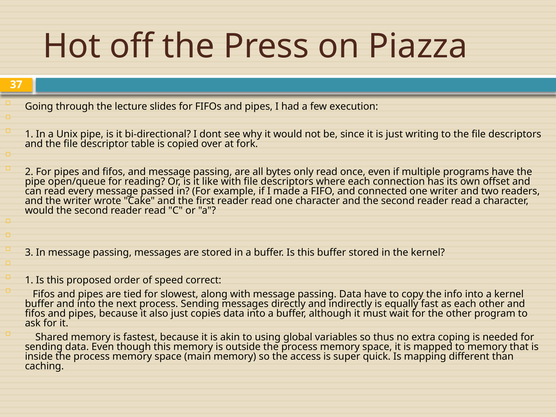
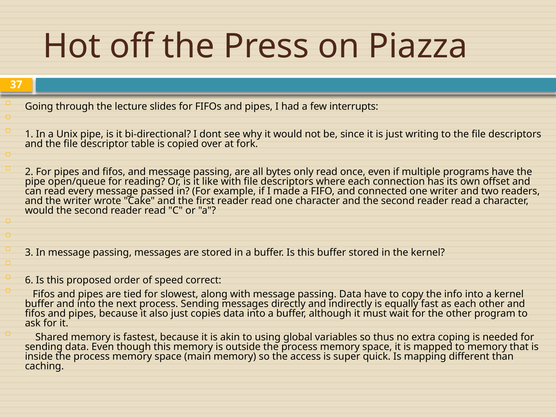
execution: execution -> interrupts
1 at (29, 280): 1 -> 6
